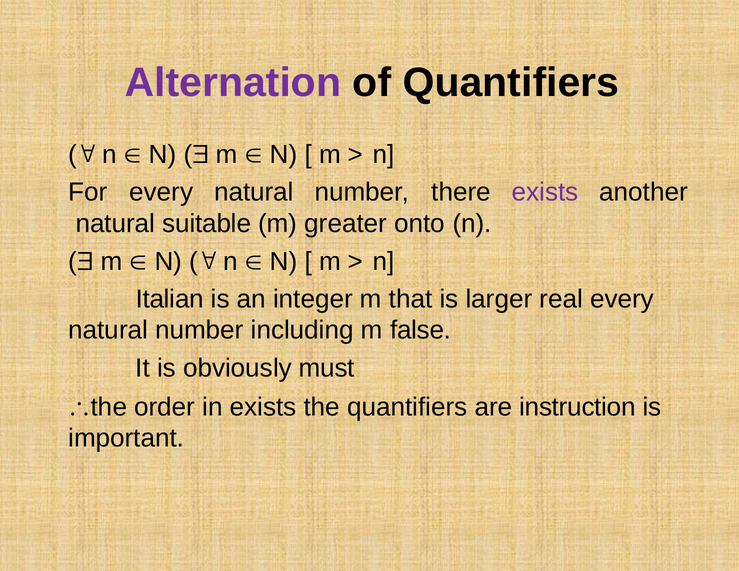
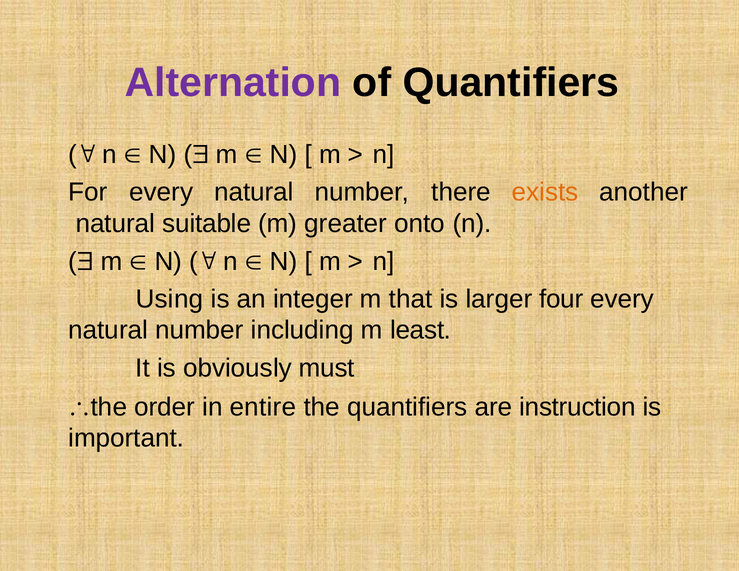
exists at (545, 192) colour: purple -> orange
Italian: Italian -> Using
real: real -> four
false: false -> least
in exists: exists -> entire
